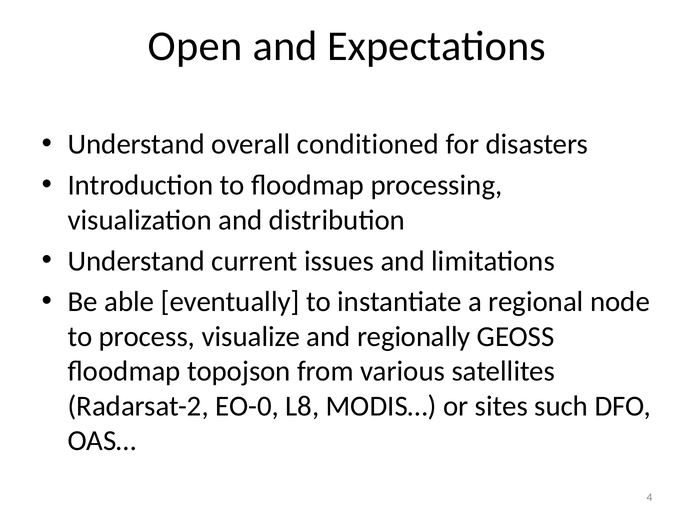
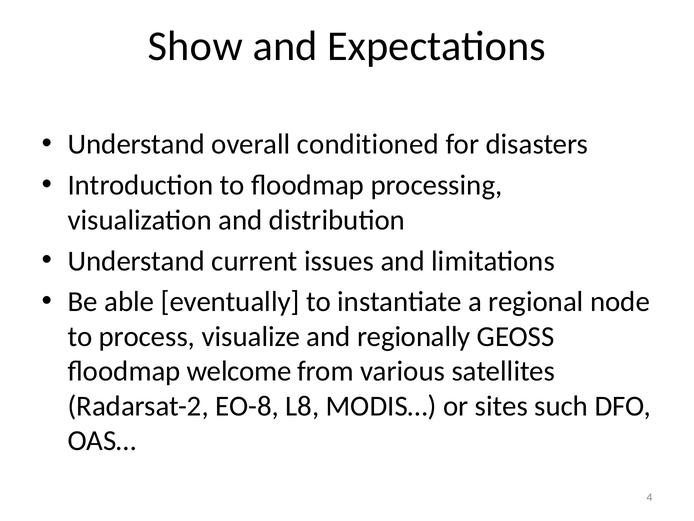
Open: Open -> Show
topojson: topojson -> welcome
EO-0: EO-0 -> EO-8
